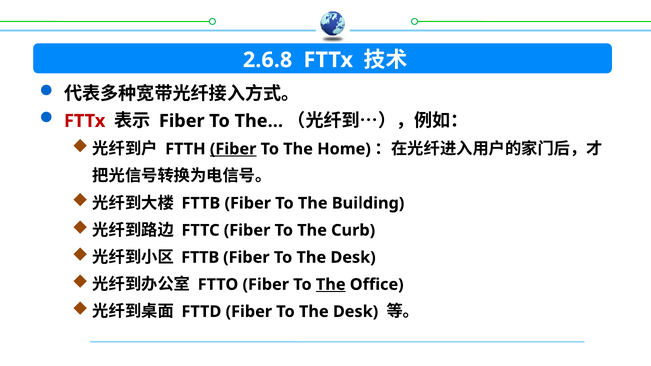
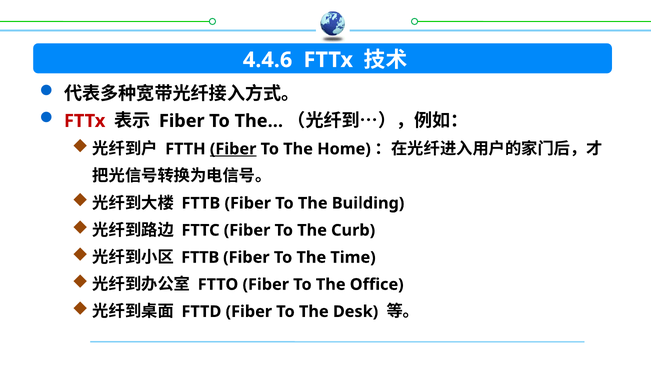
2.6.8: 2.6.8 -> 4.4.6
Desk at (353, 258): Desk -> Time
The at (331, 285) underline: present -> none
